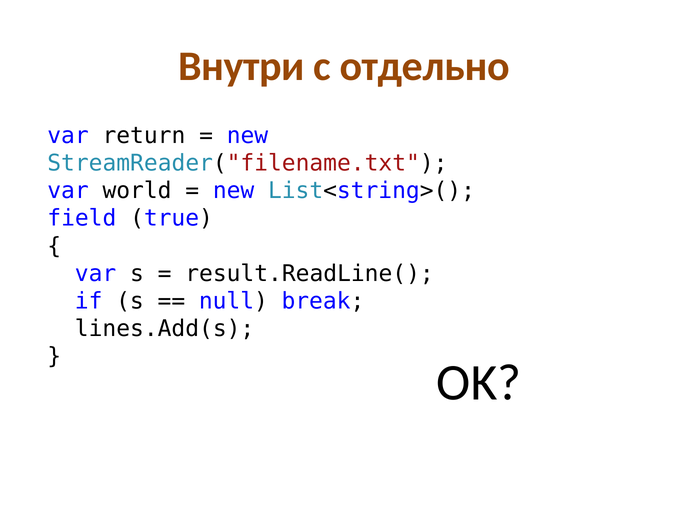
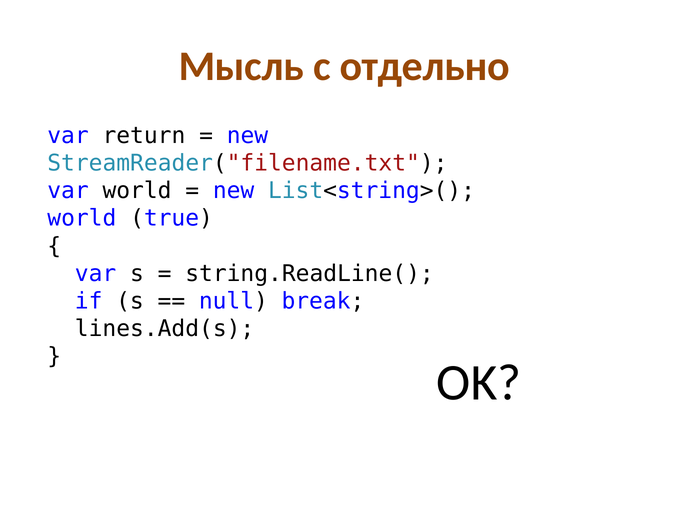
Внутри: Внутри -> Мысль
field at (82, 218): field -> world
result.ReadLine(: result.ReadLine( -> string.ReadLine(
